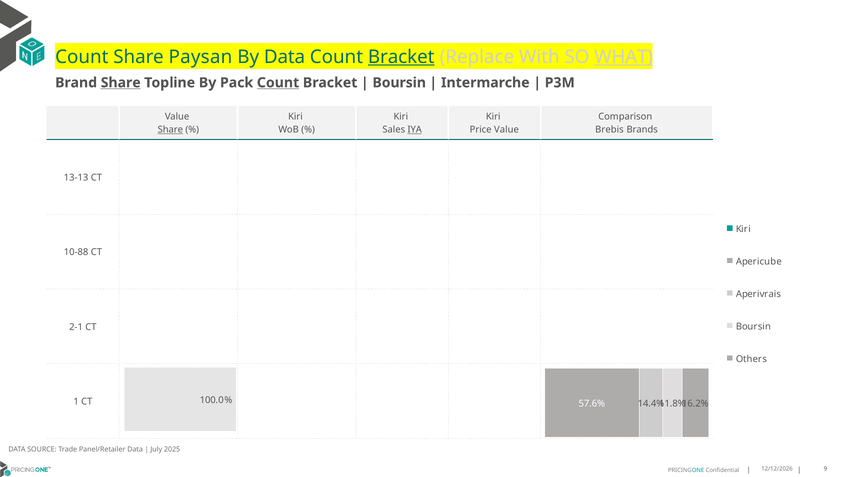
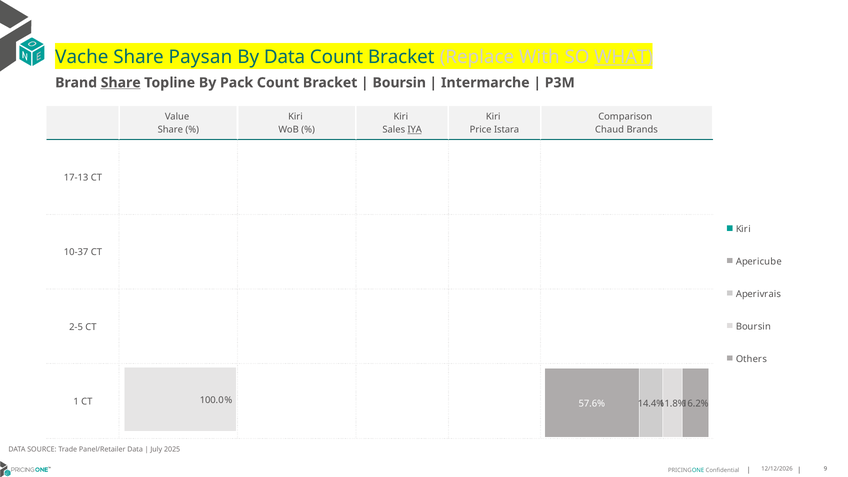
Count at (82, 57): Count -> Vache
Bracket at (401, 57) underline: present -> none
Count at (278, 83) underline: present -> none
Share at (170, 130) underline: present -> none
Price Value: Value -> Istara
Brebis: Brebis -> Chaud
13-13: 13-13 -> 17-13
10-88: 10-88 -> 10-37
2-1: 2-1 -> 2-5
